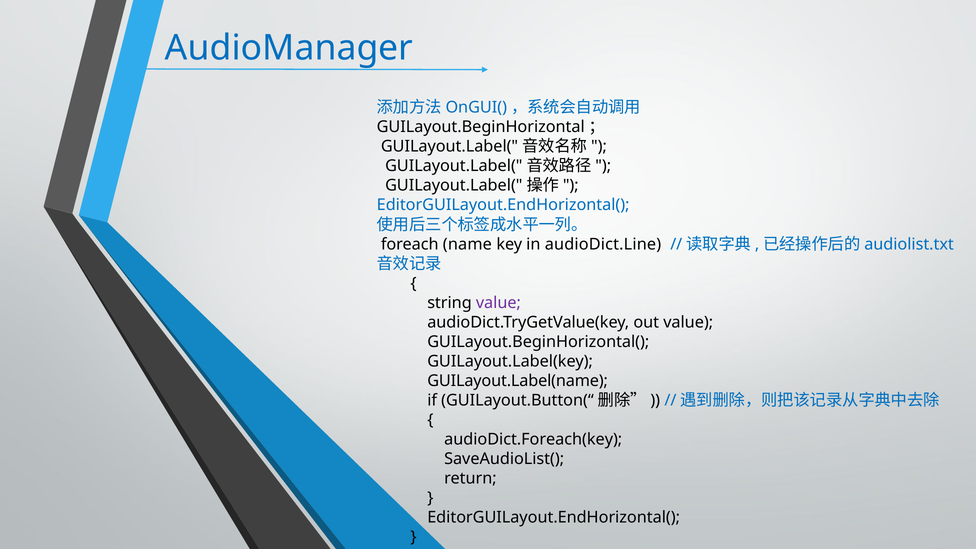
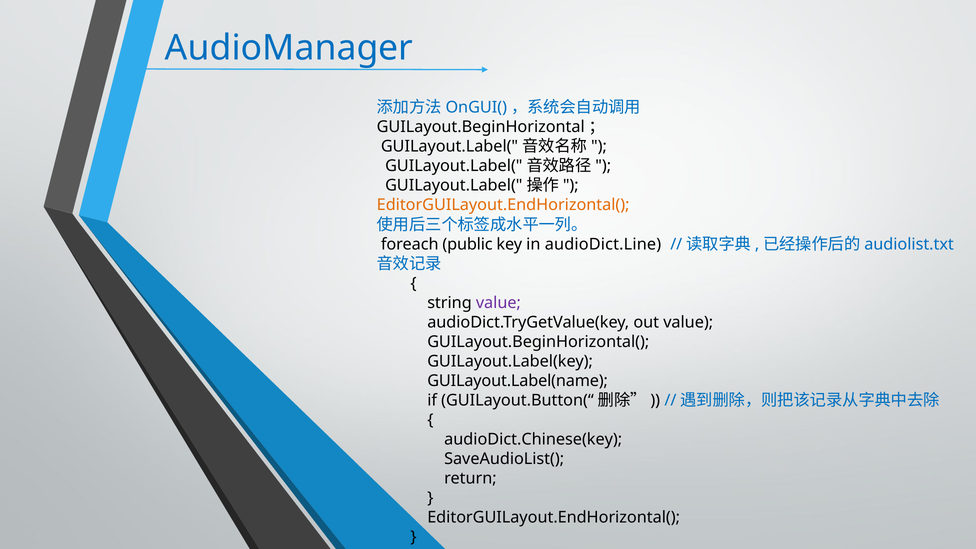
EditorGUILayout.EndHorizontal( at (503, 205) colour: blue -> orange
name: name -> public
audioDict.Foreach(key: audioDict.Foreach(key -> audioDict.Chinese(key
